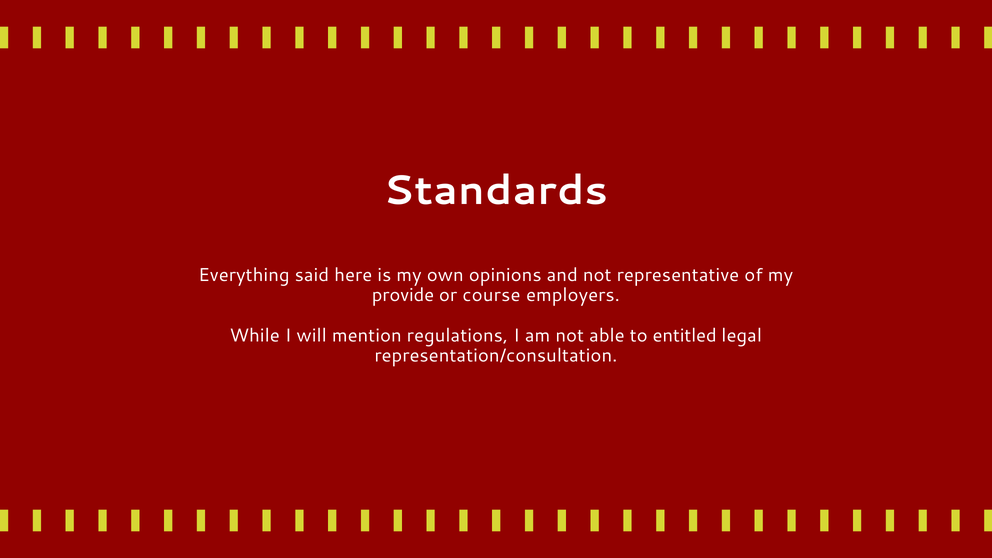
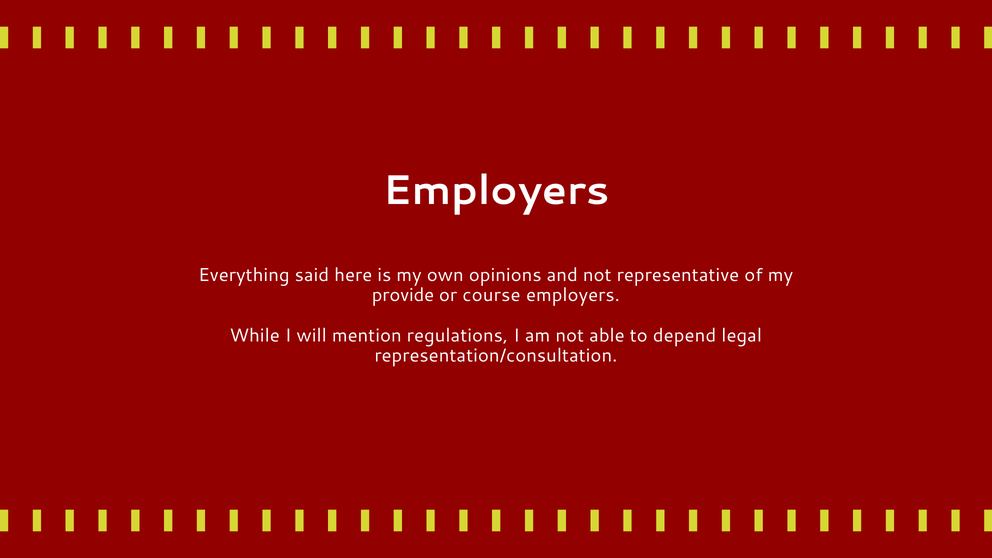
Standards at (496, 191): Standards -> Employers
entitled: entitled -> depend
